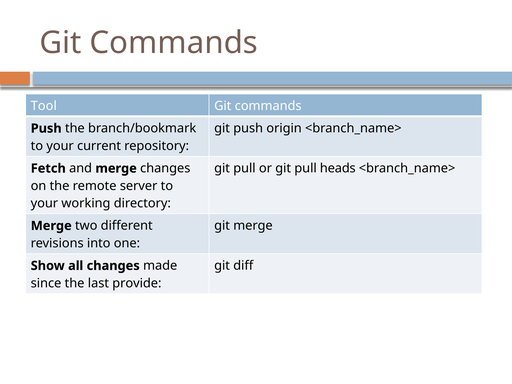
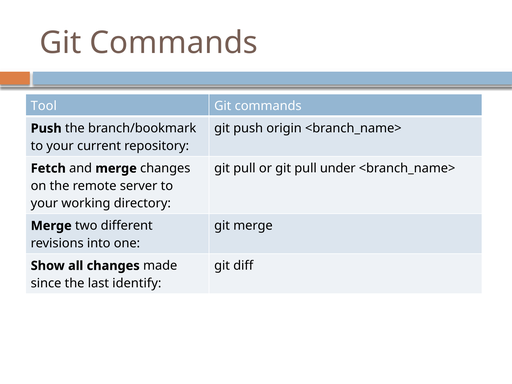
heads: heads -> under
provide: provide -> identify
